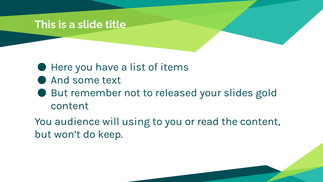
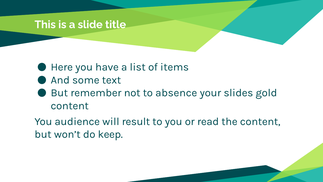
released: released -> absence
using: using -> result
